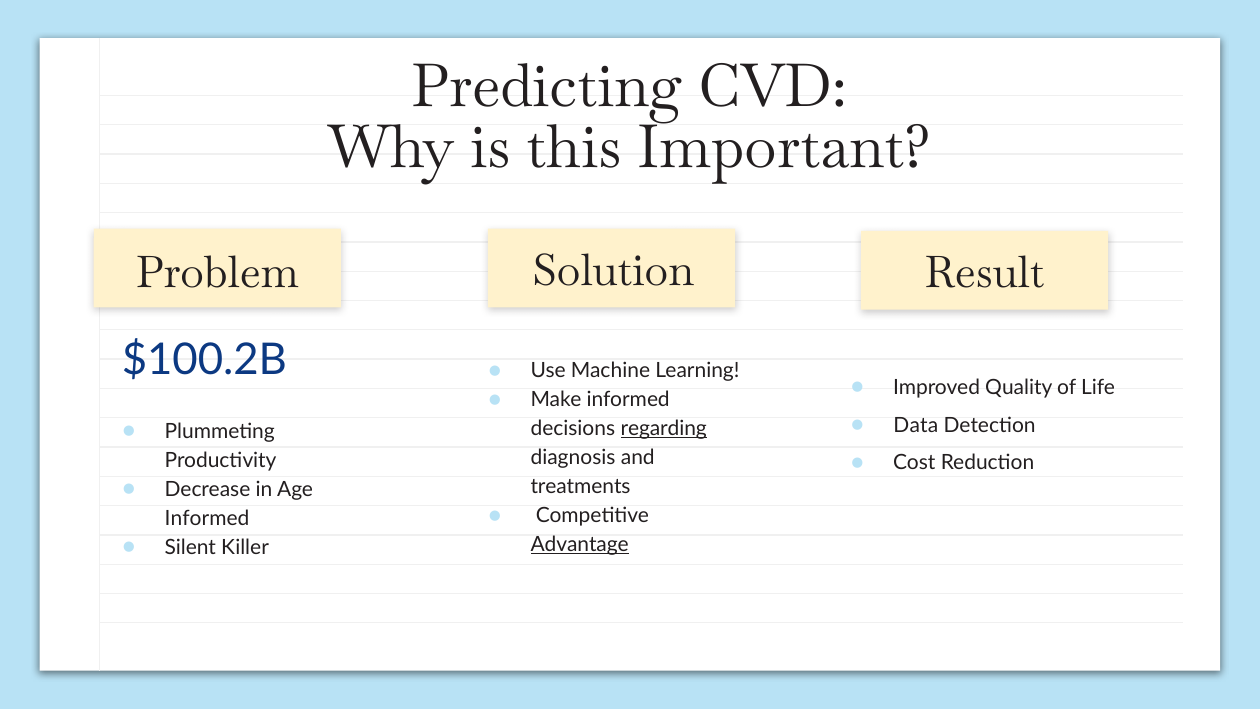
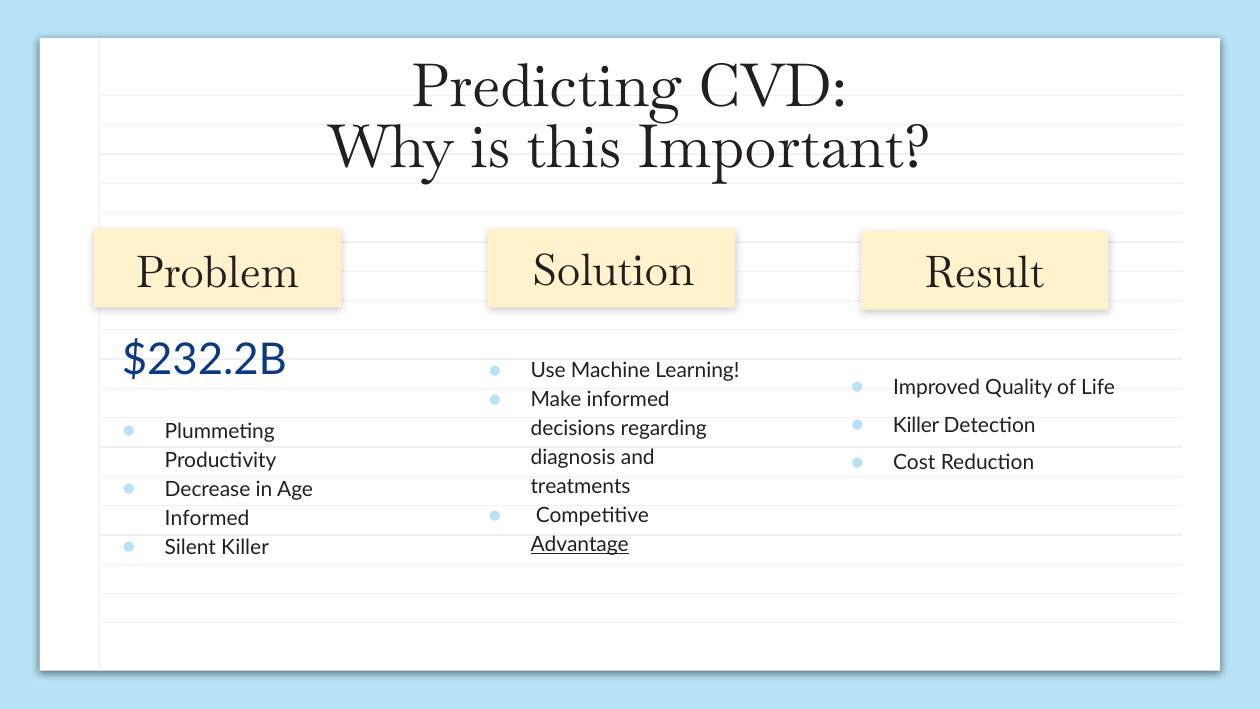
$100.2B: $100.2B -> $232.2B
Data at (916, 425): Data -> Killer
regarding underline: present -> none
